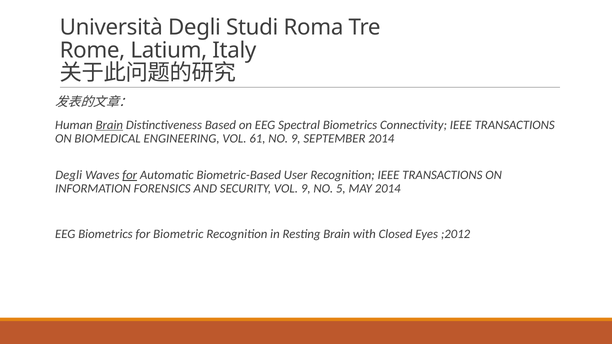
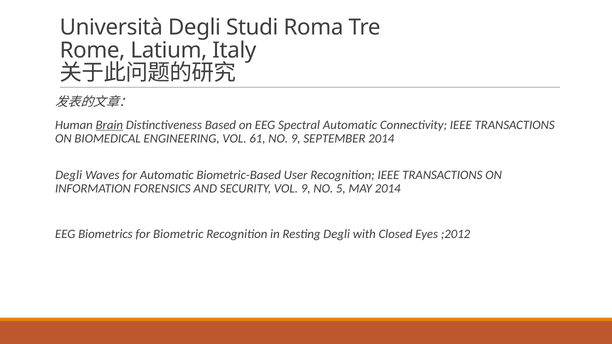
Spectral Biometrics: Biometrics -> Automatic
for at (130, 175) underline: present -> none
Resting Brain: Brain -> Degli
